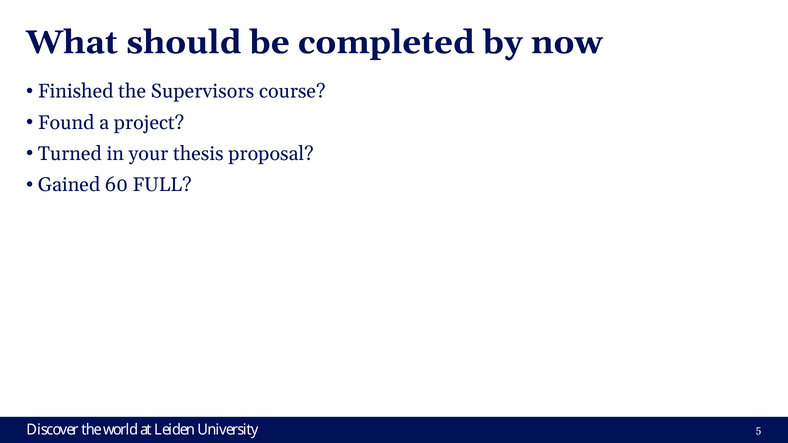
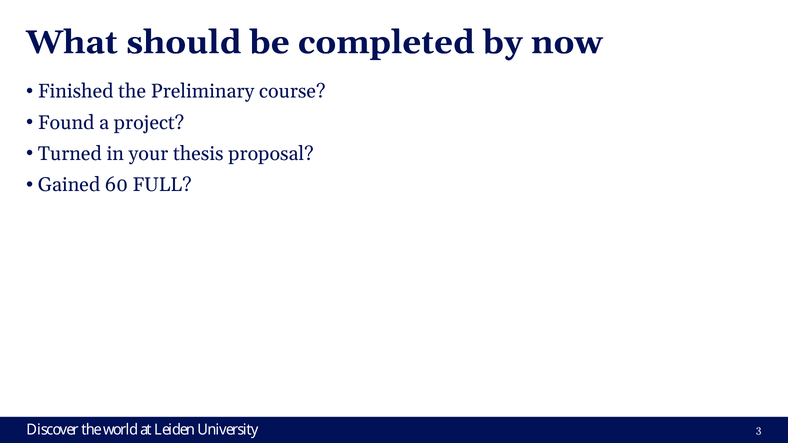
Supervisors: Supervisors -> Preliminary
5: 5 -> 3
